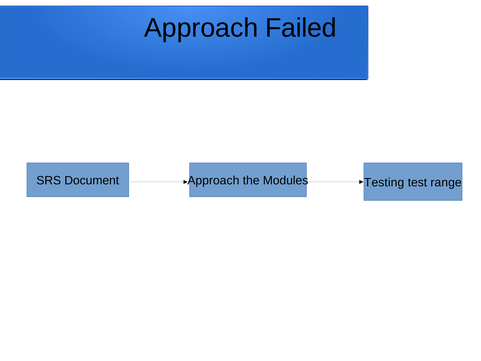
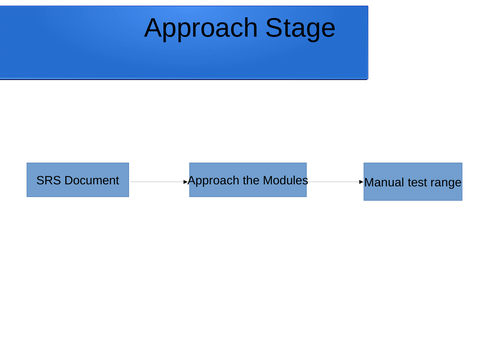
Failed: Failed -> Stage
Testing: Testing -> Manual
